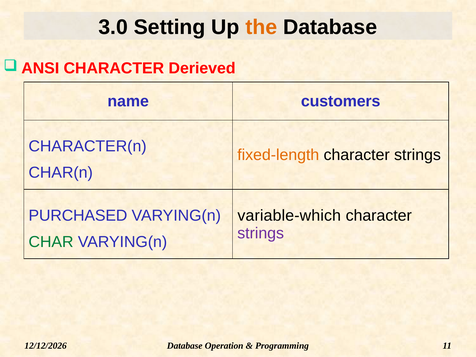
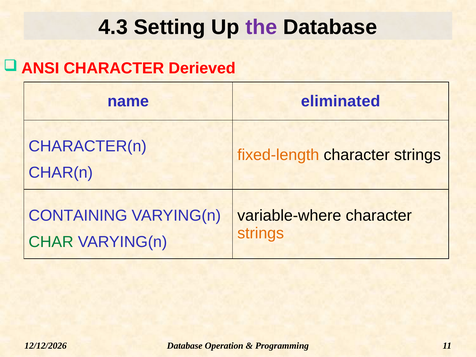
3.0: 3.0 -> 4.3
the colour: orange -> purple
customers: customers -> eliminated
PURCHASED: PURCHASED -> CONTAINING
variable-which: variable-which -> variable-where
strings at (261, 233) colour: purple -> orange
